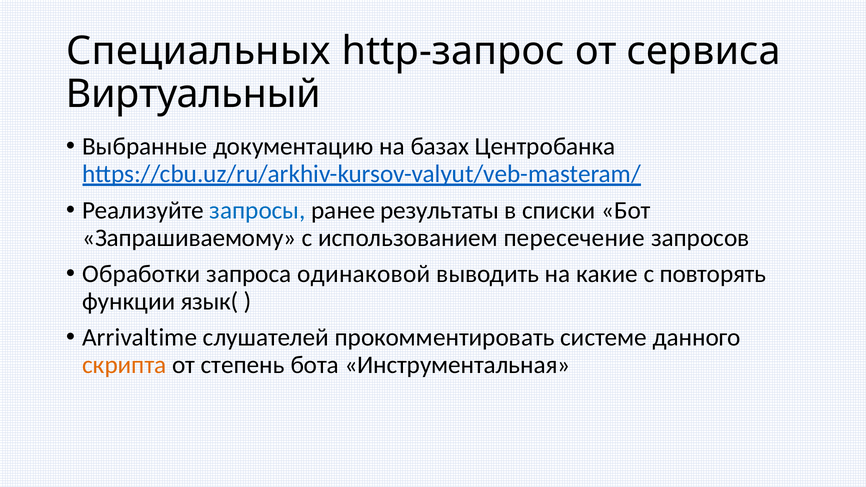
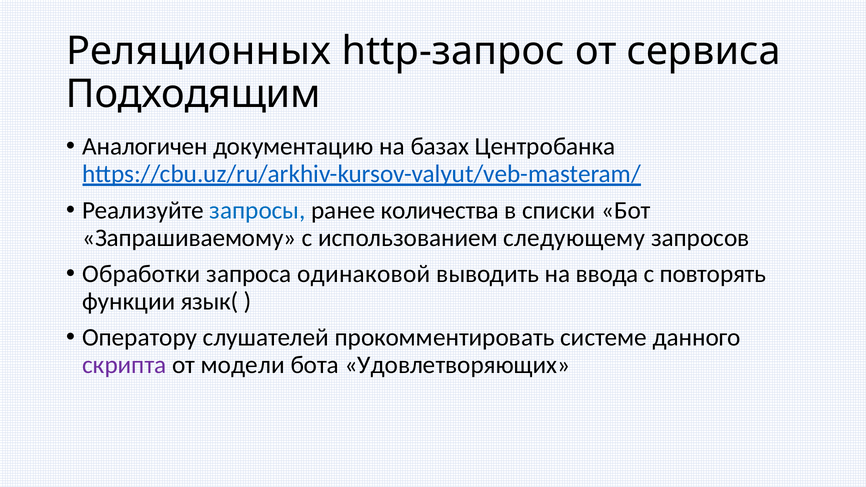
Специальных: Специальных -> Реляционных
Виртуальный: Виртуальный -> Подходящим
Выбранные: Выбранные -> Аналогичен
результаты: результаты -> количества
пересечение: пересечение -> следующему
какие: какие -> ввода
Arrivaltime: Arrivaltime -> Оператору
скрипта colour: orange -> purple
степень: степень -> модели
Инструментальная: Инструментальная -> Удовлетворяющих
